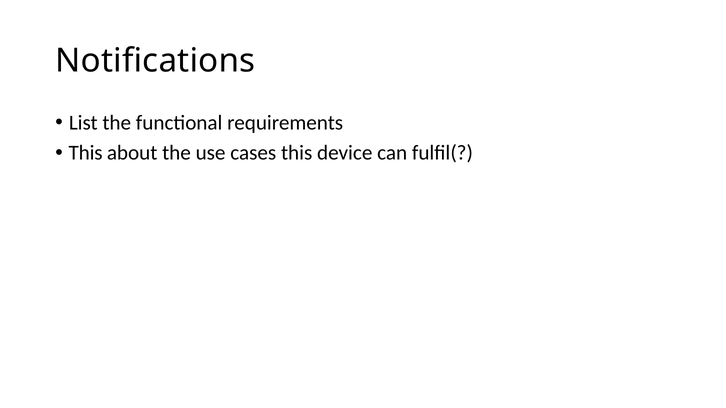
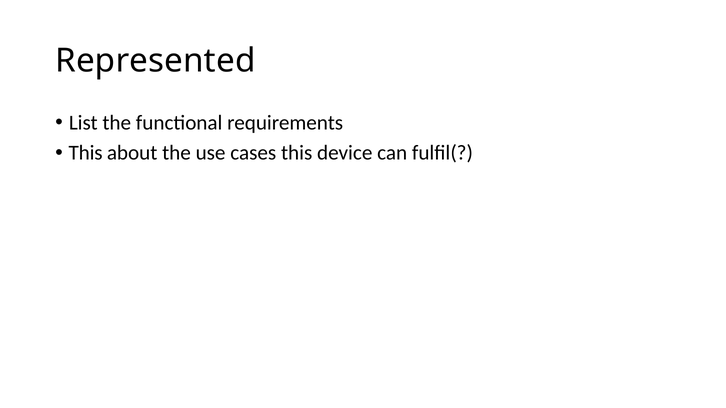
Notifications: Notifications -> Represented
